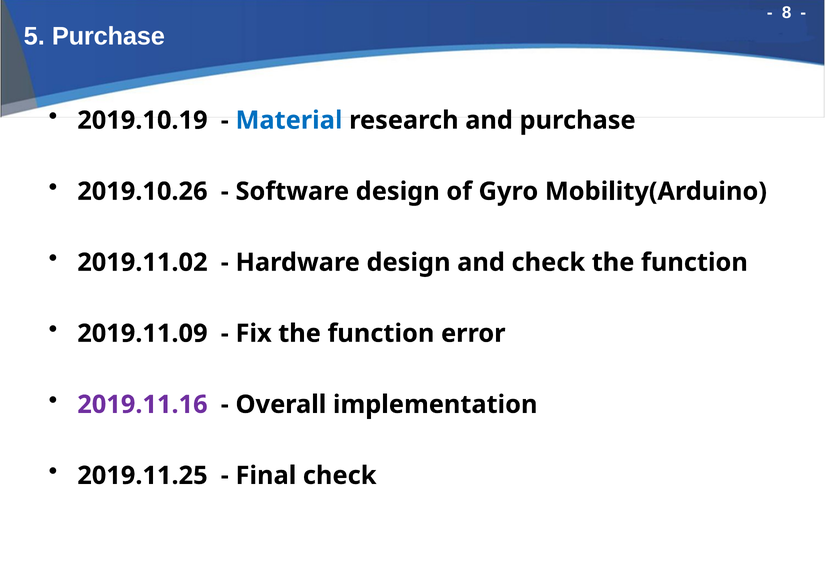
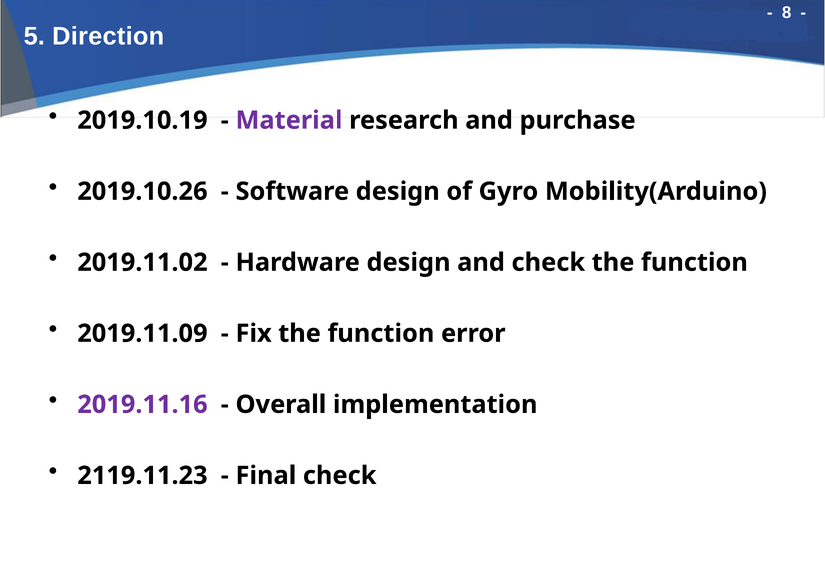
5 Purchase: Purchase -> Direction
Material colour: blue -> purple
2019.11.25: 2019.11.25 -> 2119.11.23
